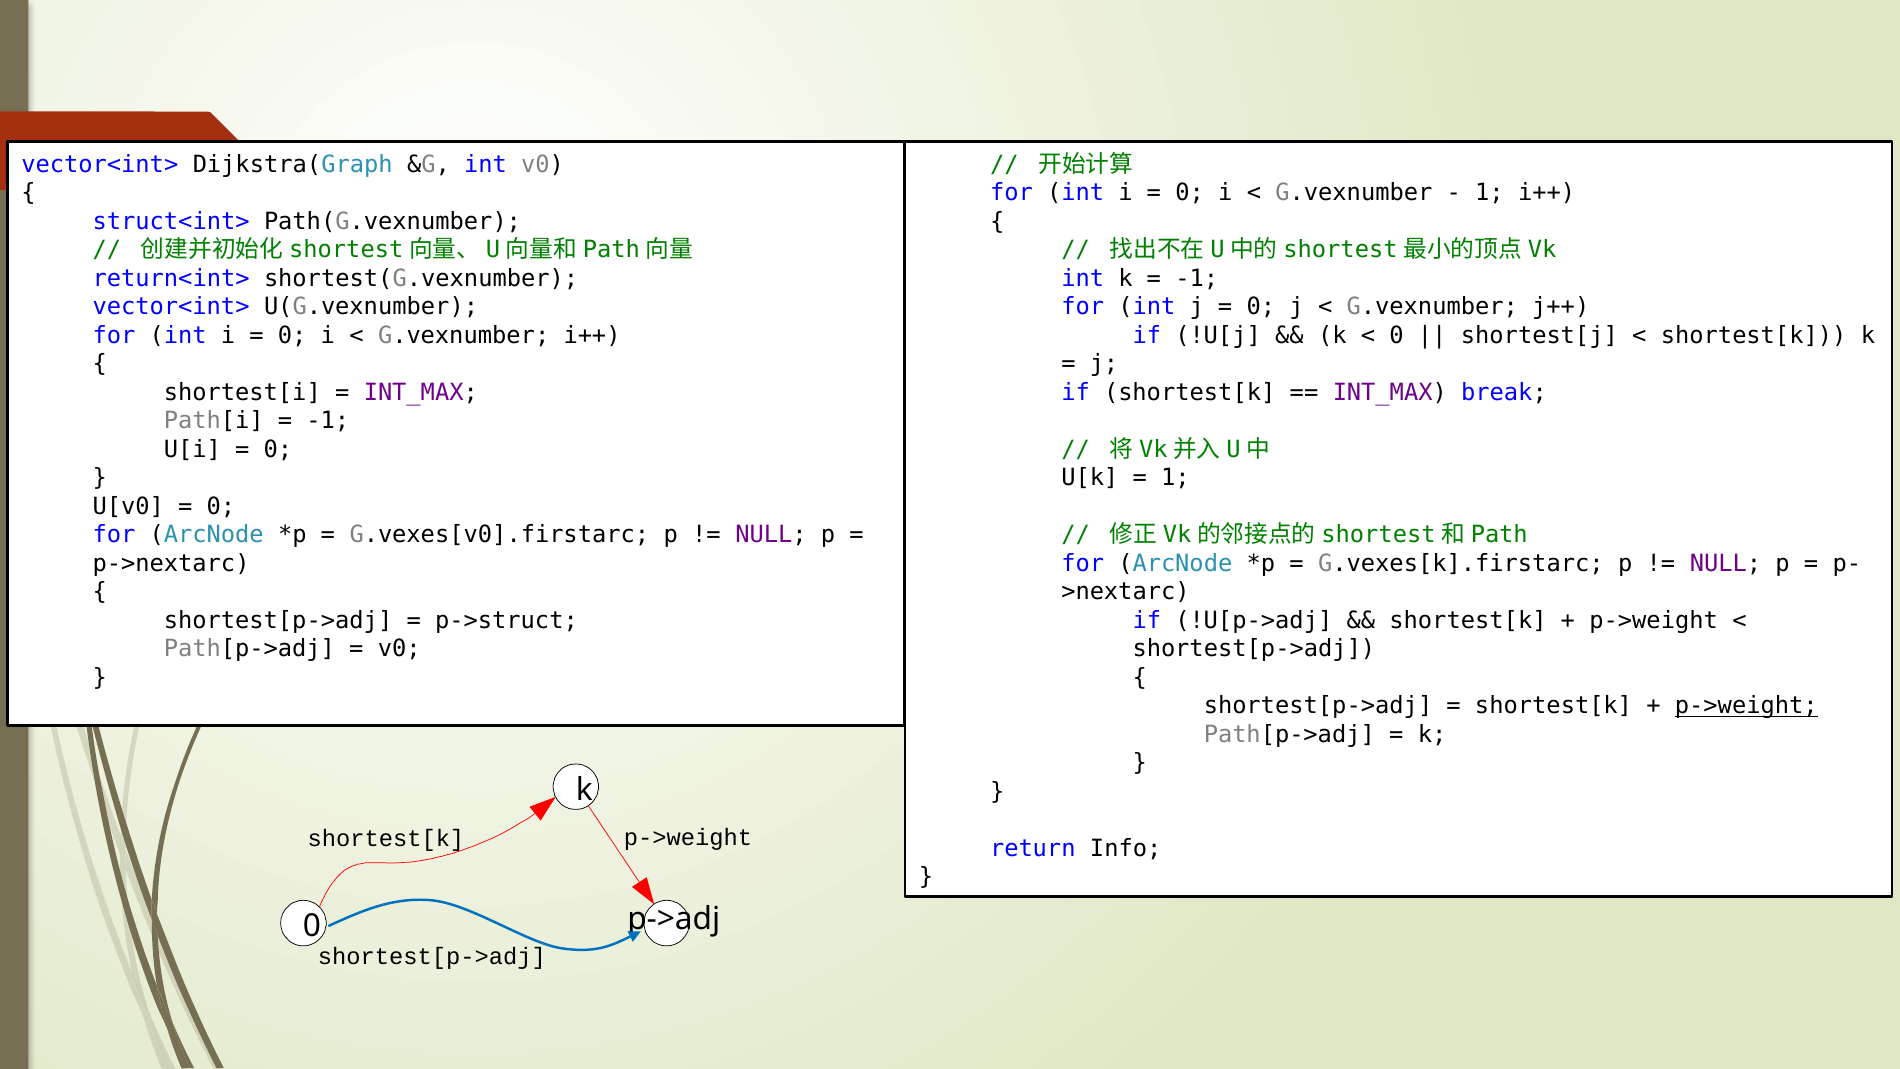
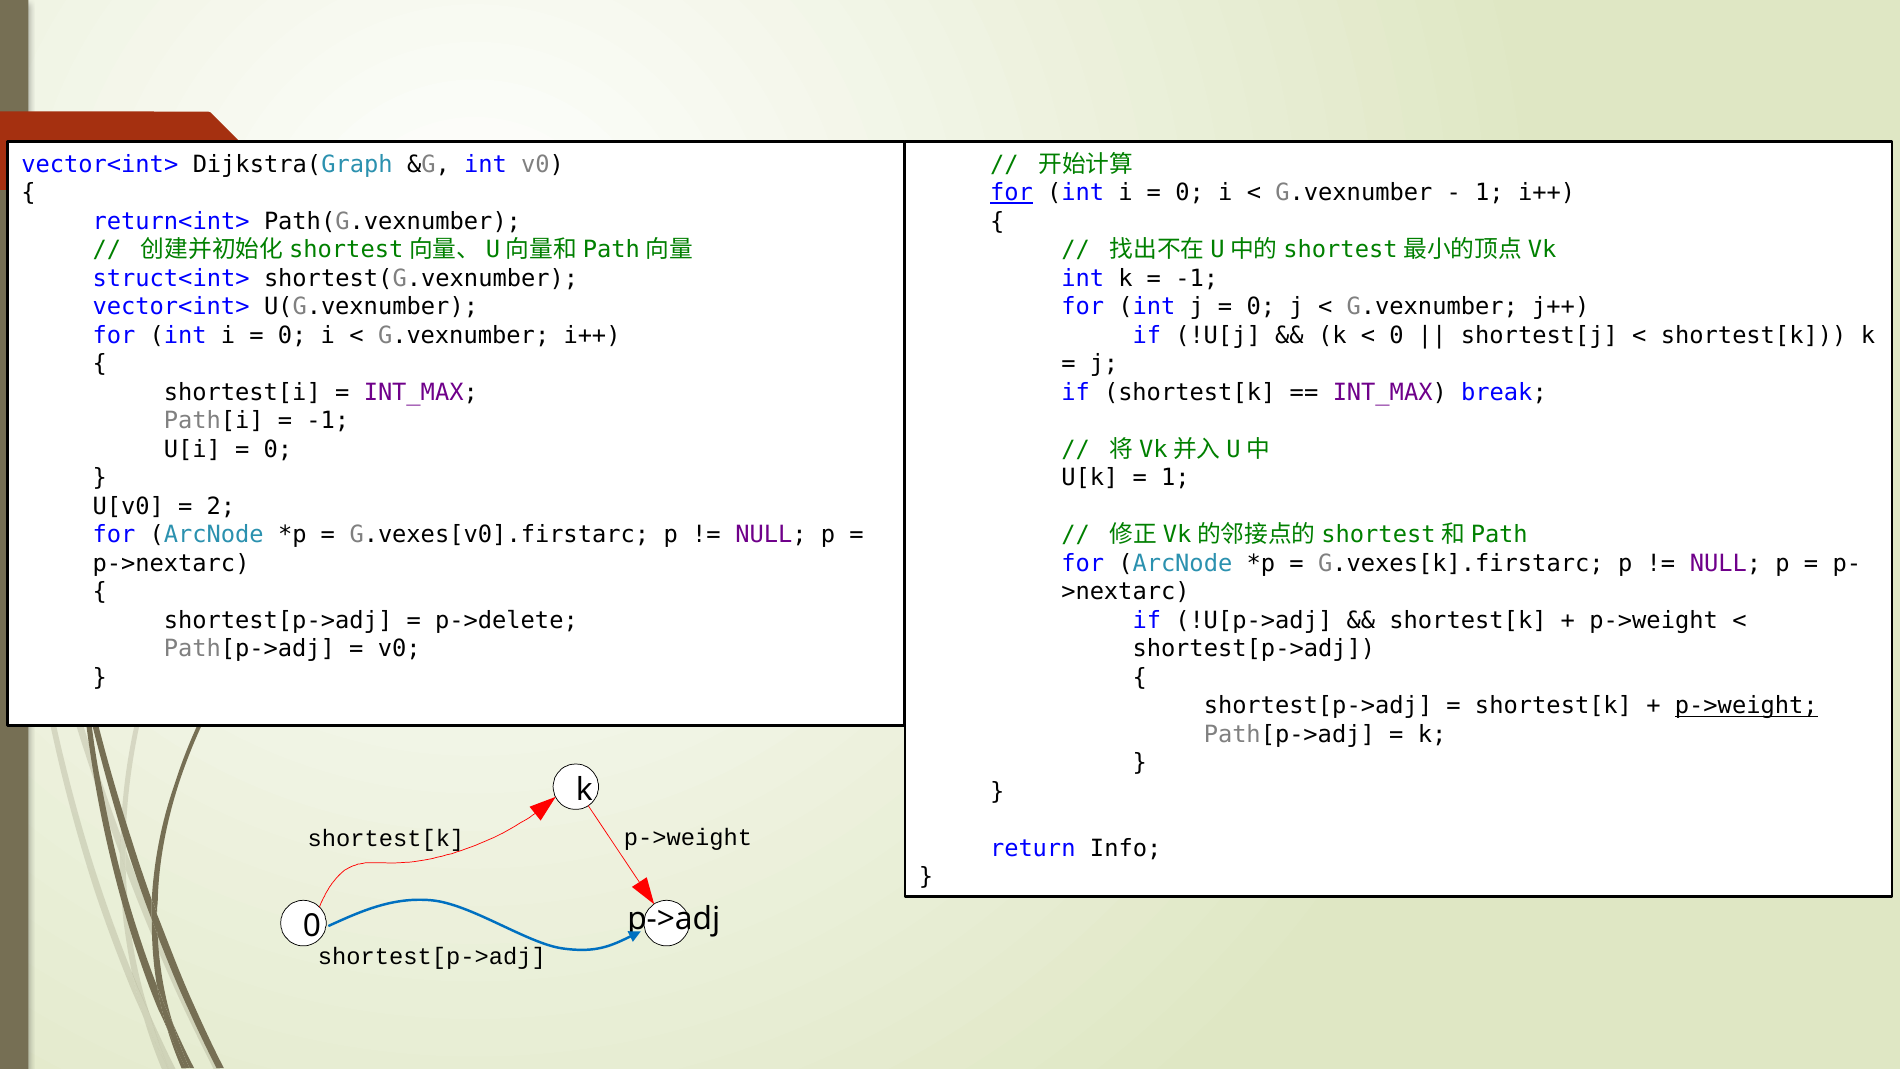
for at (1011, 193) underline: none -> present
struct<int>: struct<int> -> return<int>
return<int>: return<int> -> struct<int>
0 at (221, 506): 0 -> 2
p->struct: p->struct -> p->delete
